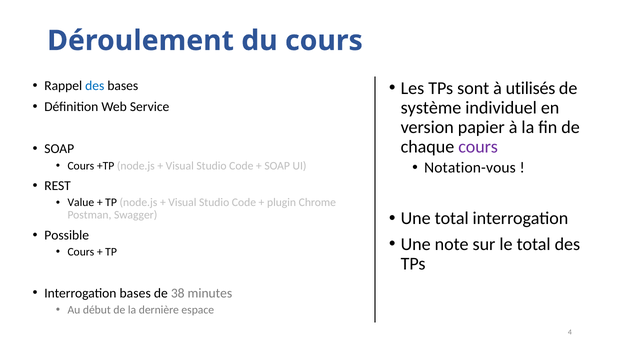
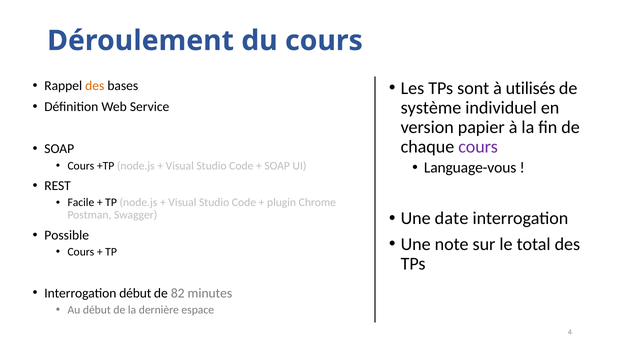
des at (95, 86) colour: blue -> orange
Notation-vous: Notation-vous -> Language-vous
Value: Value -> Facile
Une total: total -> date
Interrogation bases: bases -> début
38: 38 -> 82
